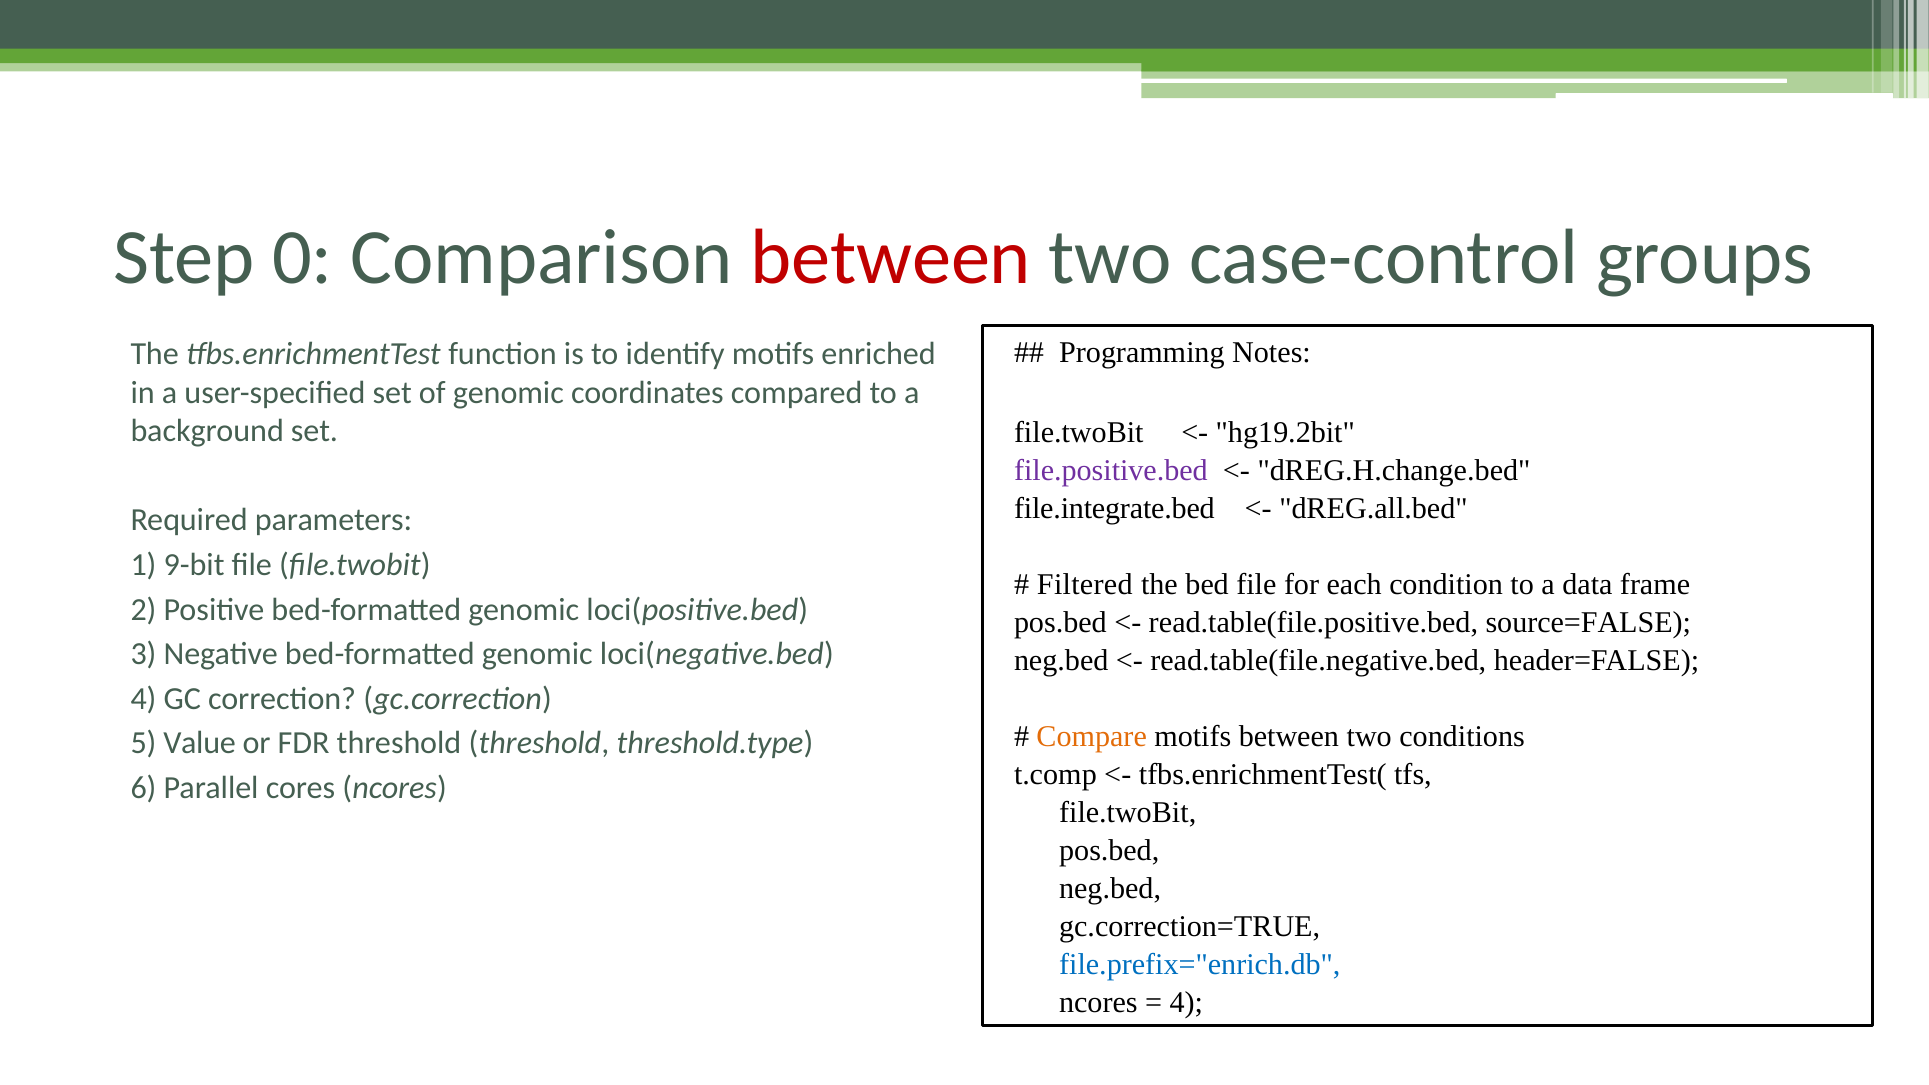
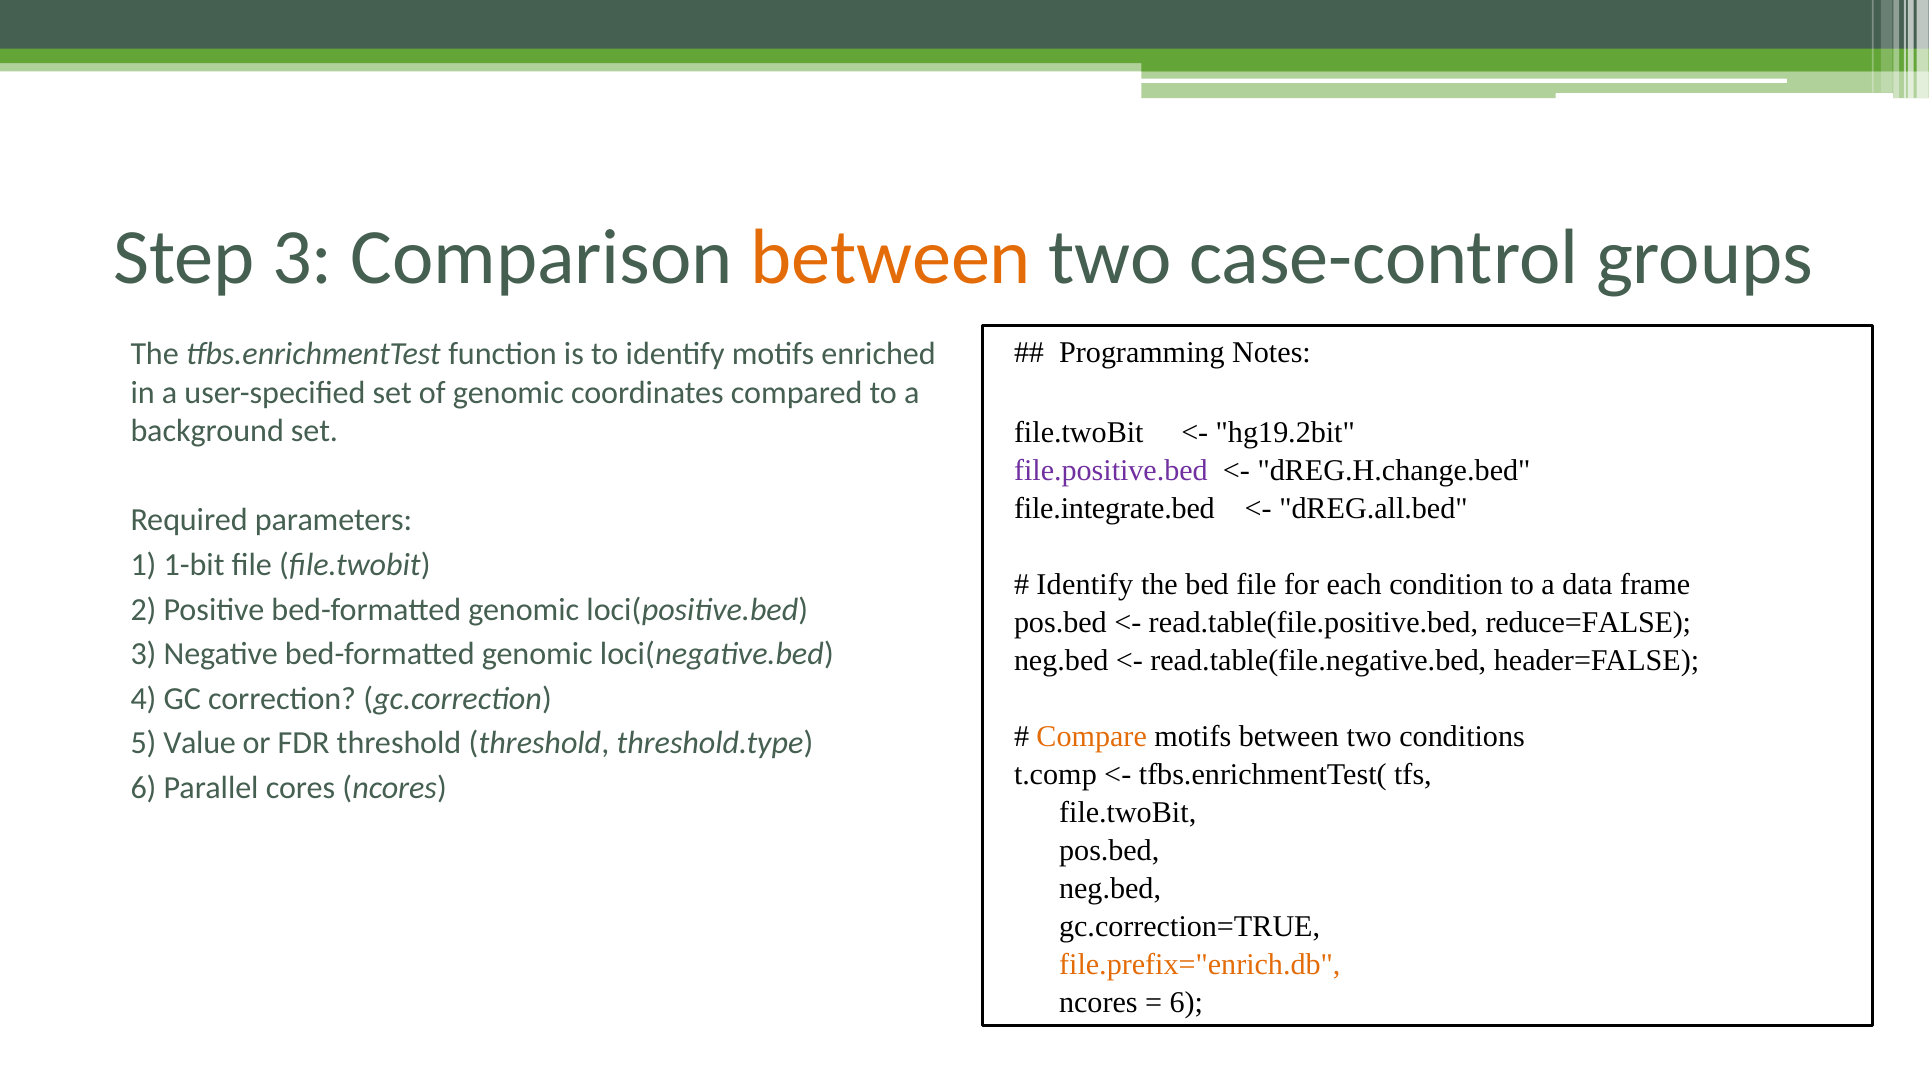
Step 0: 0 -> 3
between at (891, 258) colour: red -> orange
9-bit: 9-bit -> 1-bit
Filtered at (1085, 585): Filtered -> Identify
source=FALSE: source=FALSE -> reduce=FALSE
file.prefix="enrich.db colour: blue -> orange
4 at (1186, 1002): 4 -> 6
